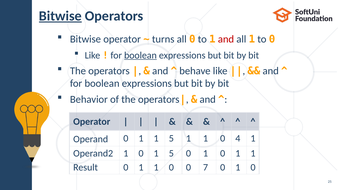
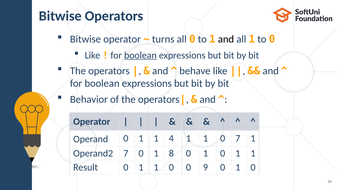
Bitwise at (60, 16) underline: present -> none
and at (226, 39) colour: red -> black
1 1 5: 5 -> 4
0 4: 4 -> 7
Operand2 1: 1 -> 7
0 1 5: 5 -> 8
7: 7 -> 9
